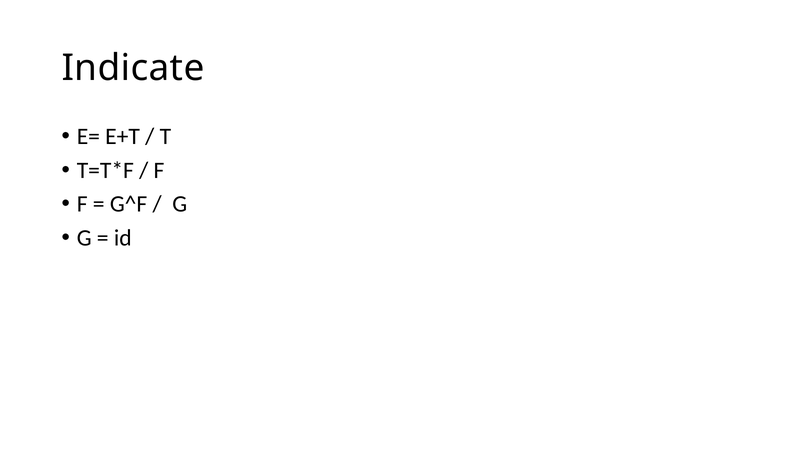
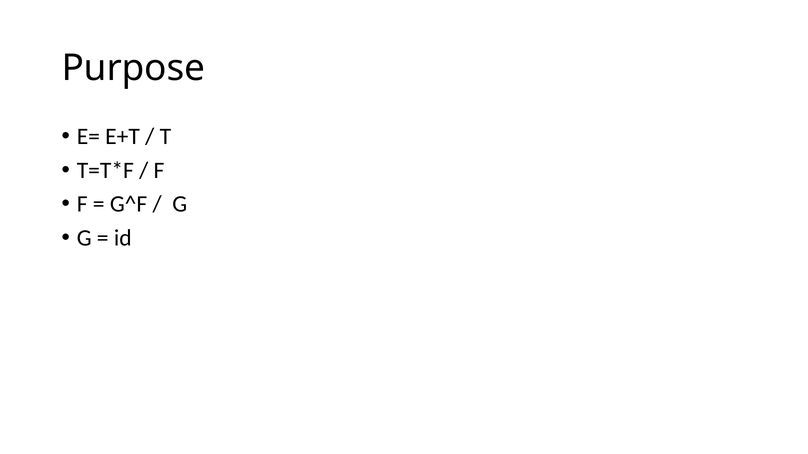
Indicate: Indicate -> Purpose
